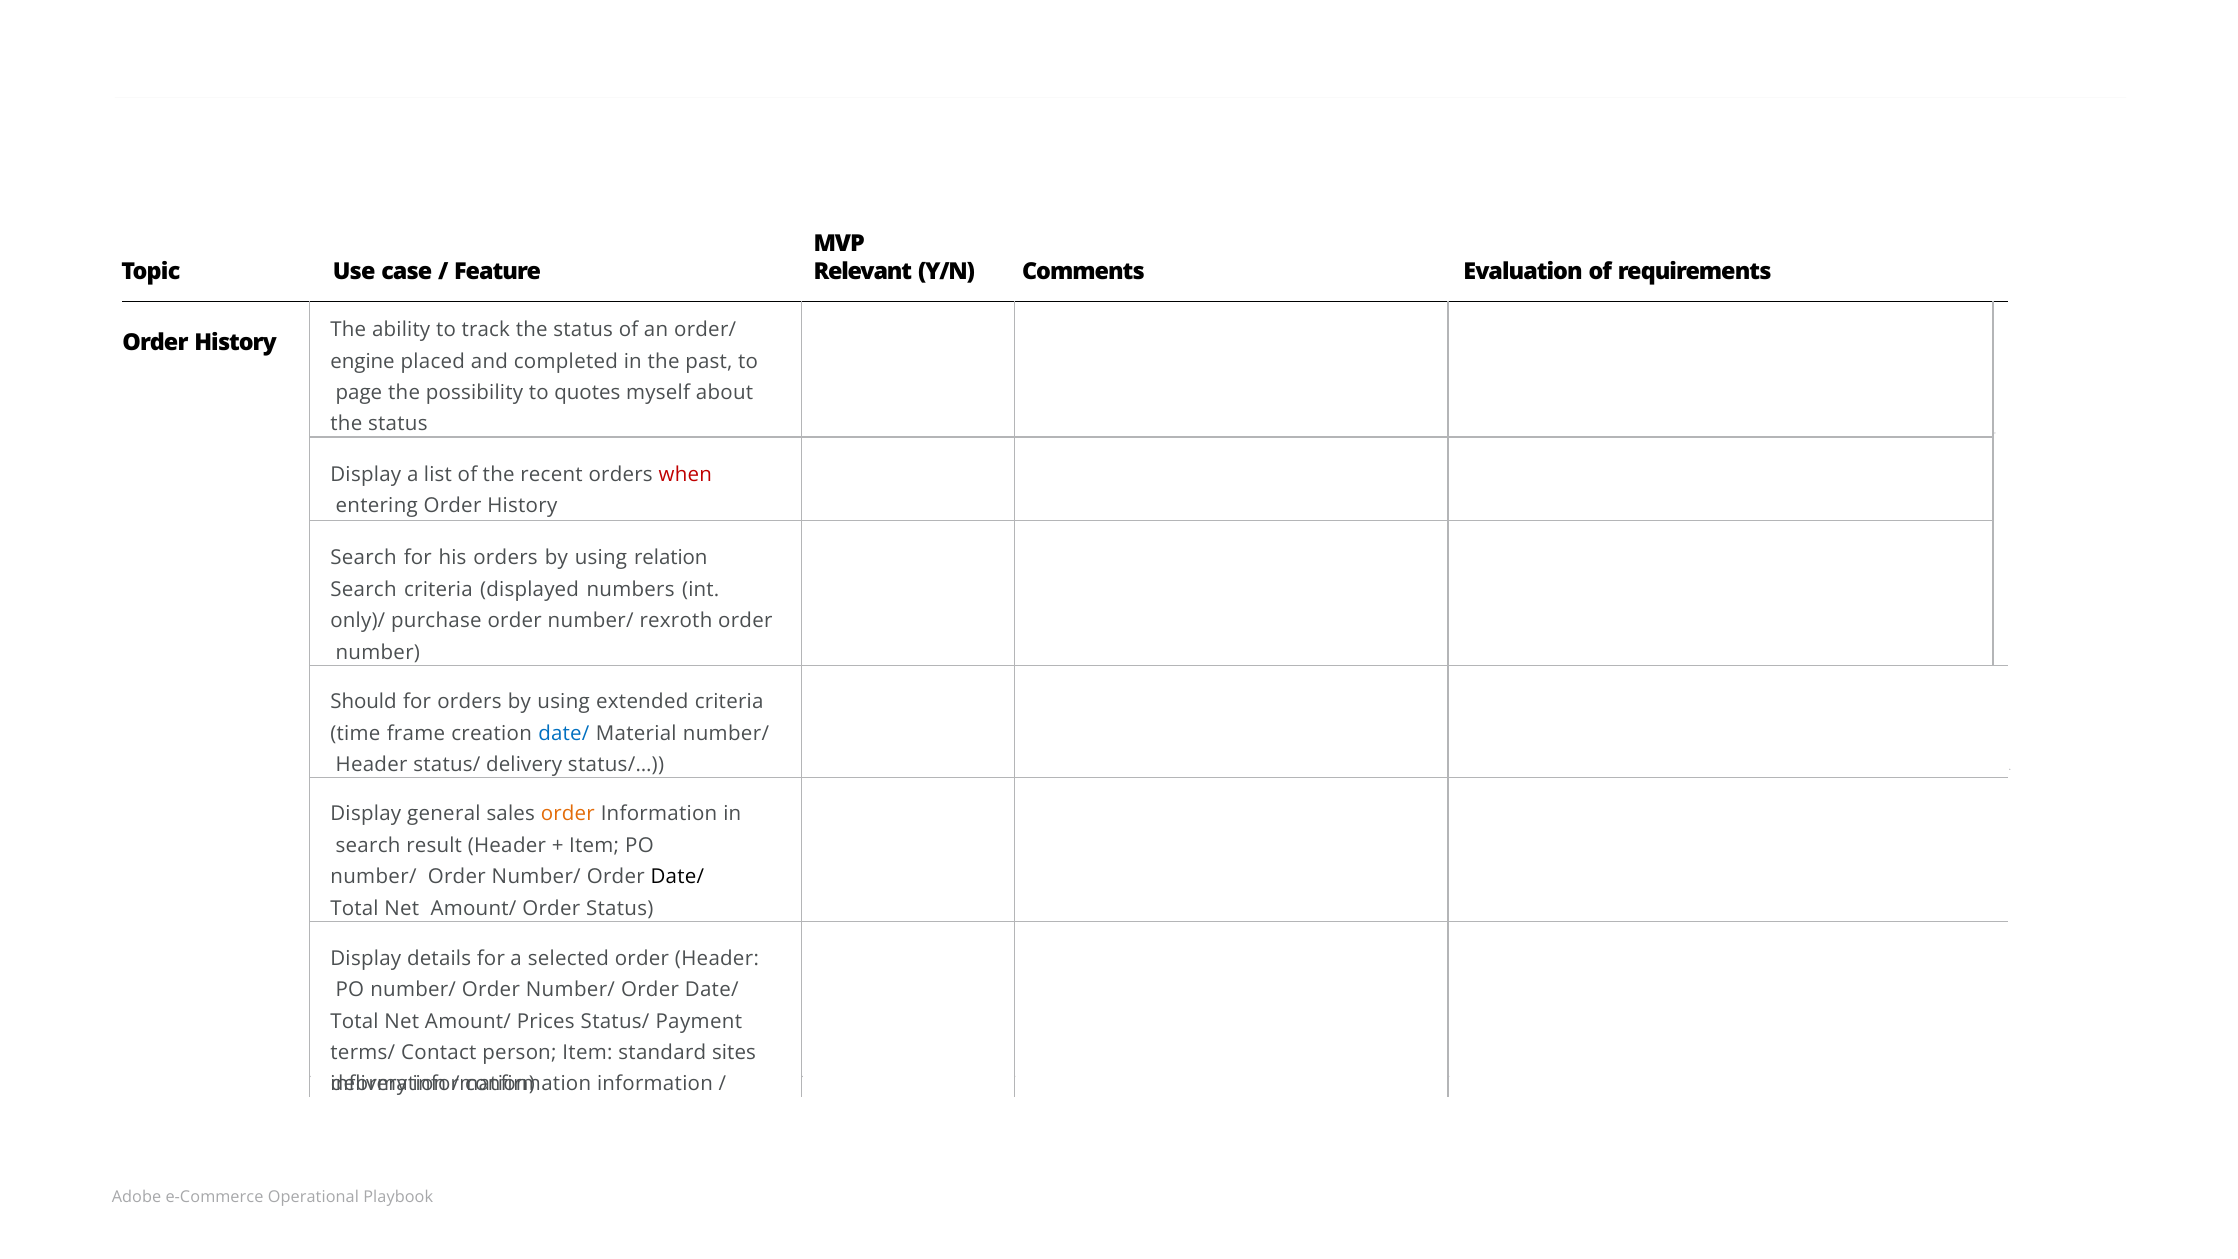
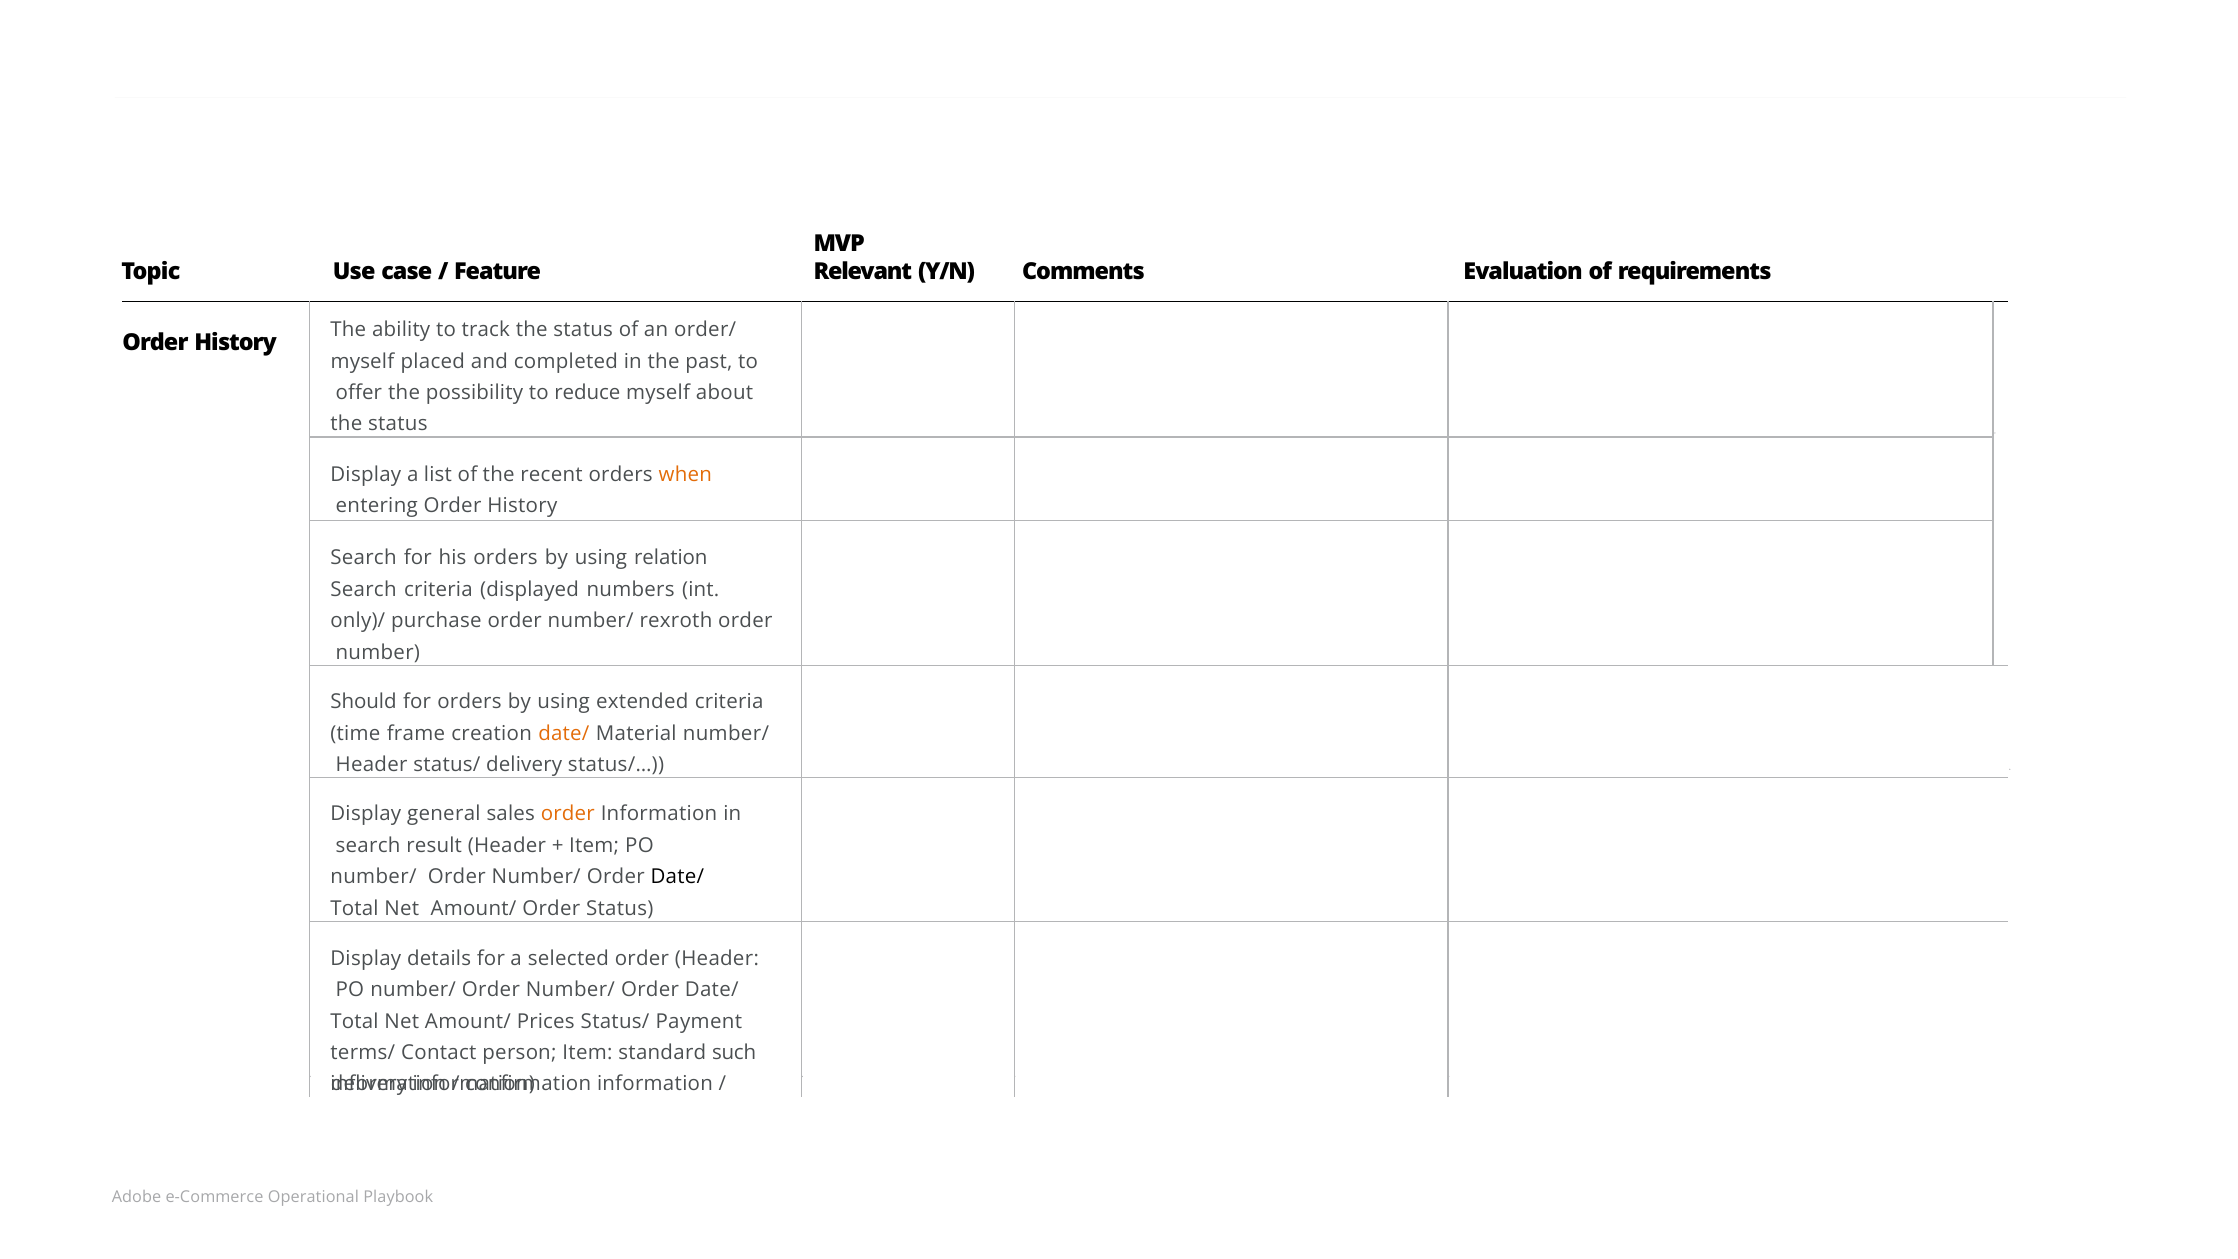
engine at (363, 361): engine -> myself
page: page -> offer
quotes: quotes -> reduce
when colour: red -> orange
date/ at (564, 733) colour: blue -> orange
sites: sites -> such
